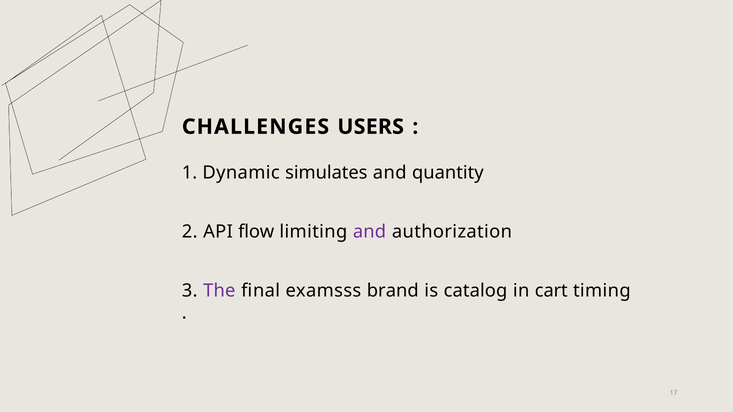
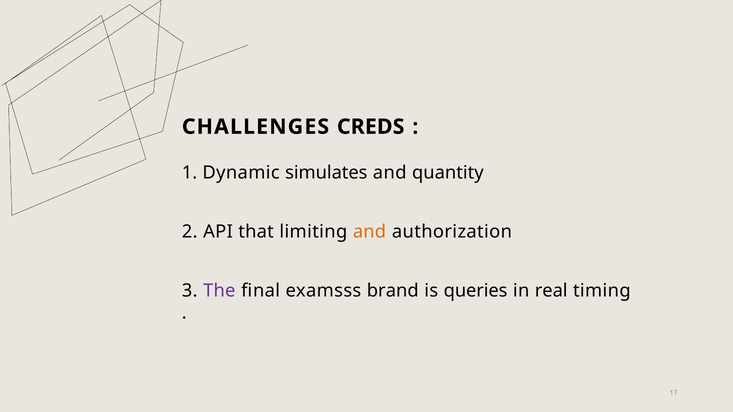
USERS: USERS -> CREDS
flow: flow -> that
and at (370, 232) colour: purple -> orange
catalog: catalog -> queries
cart: cart -> real
